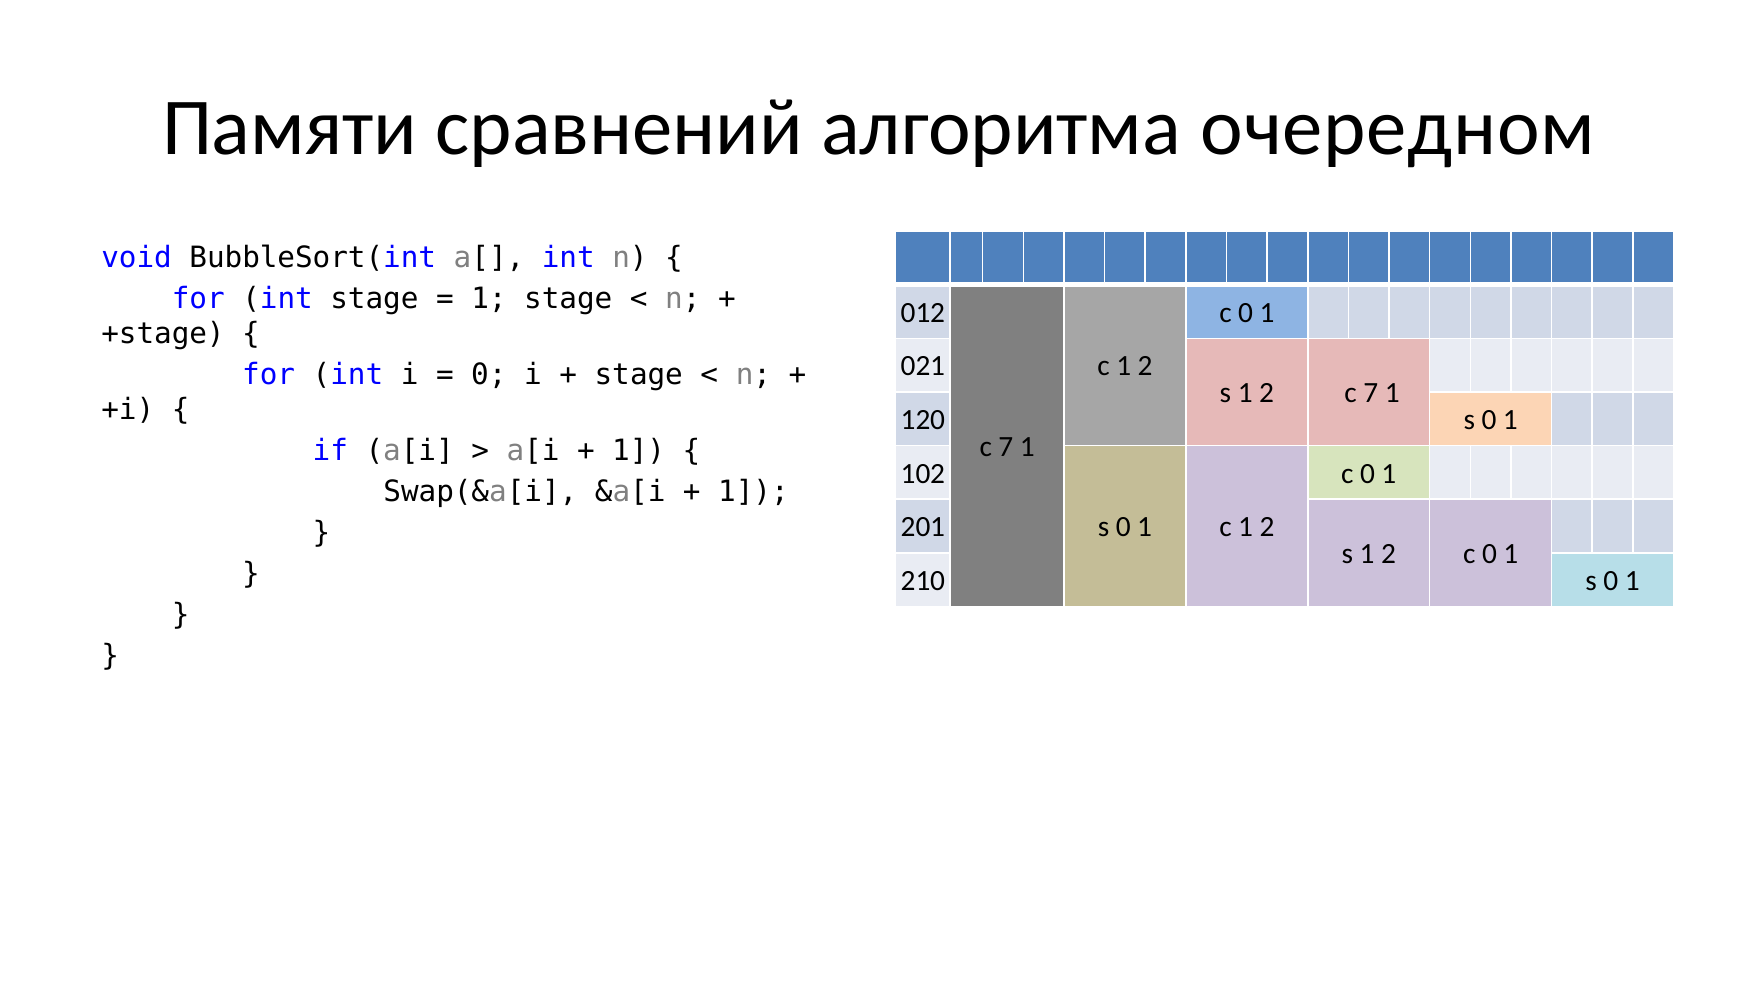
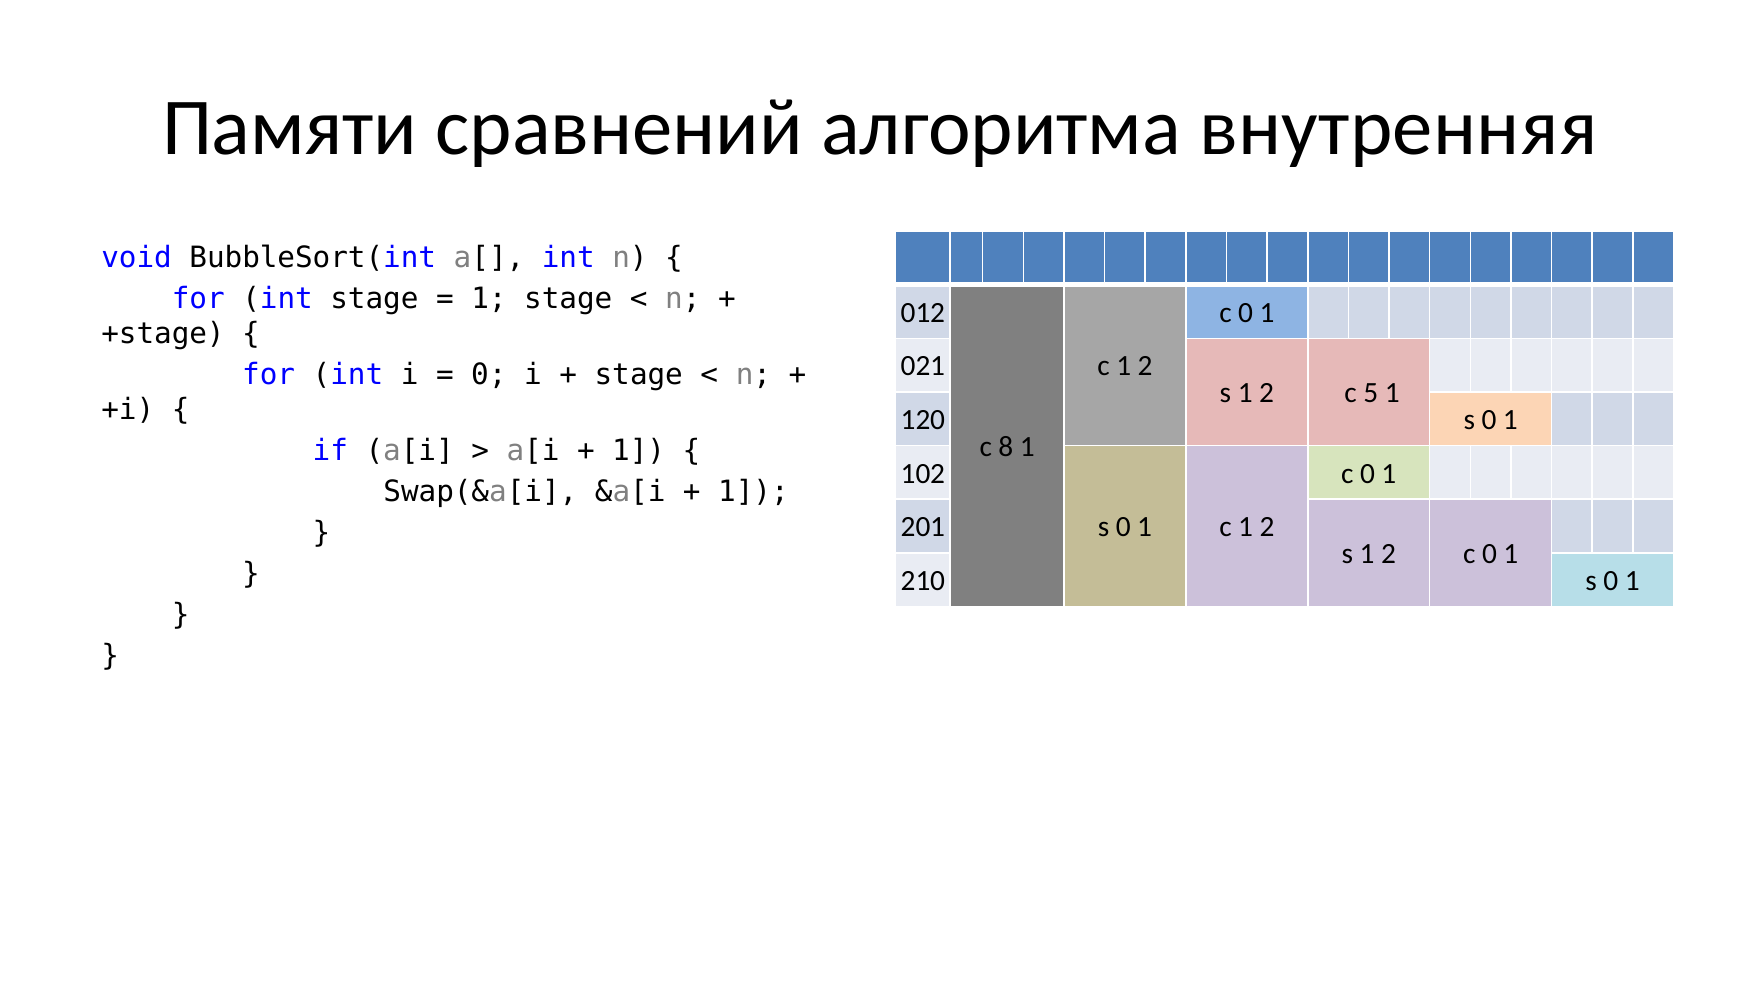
очередном: очередном -> внутренняя
2 c 7: 7 -> 5
7 at (1006, 447): 7 -> 8
